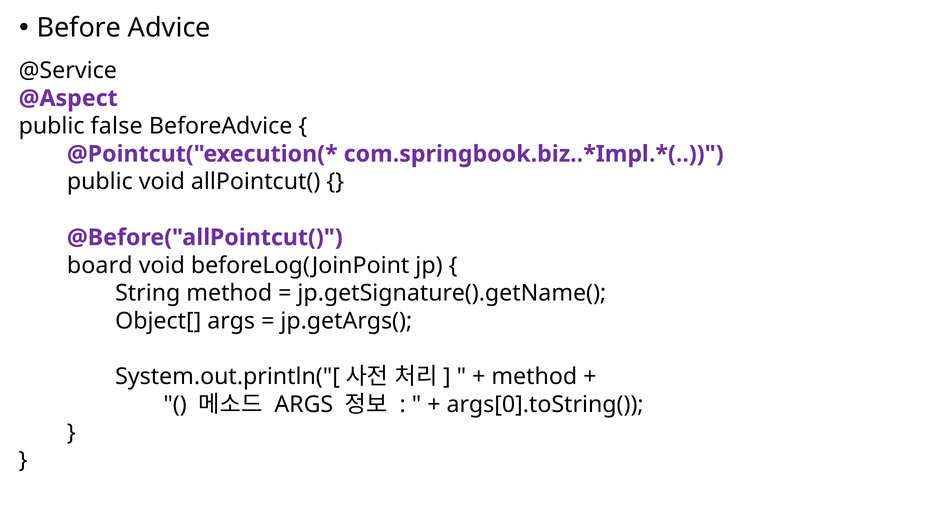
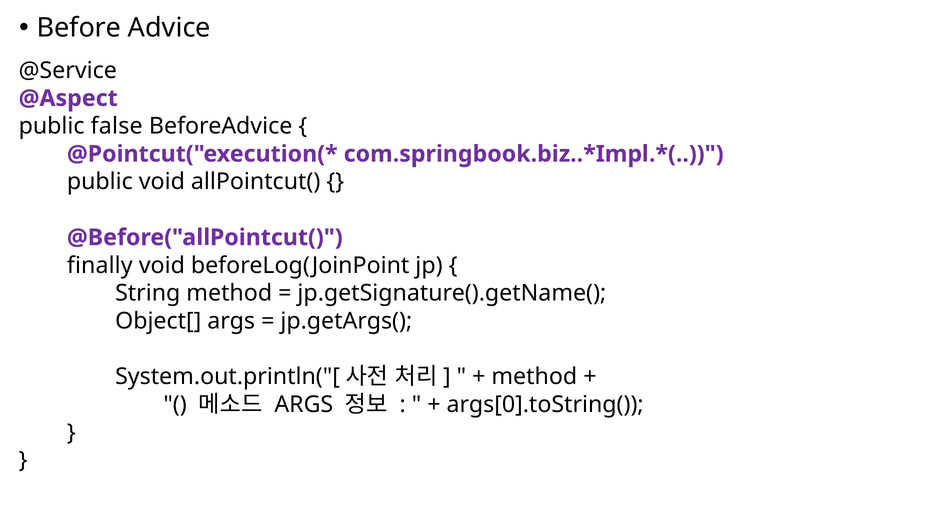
board: board -> finally
